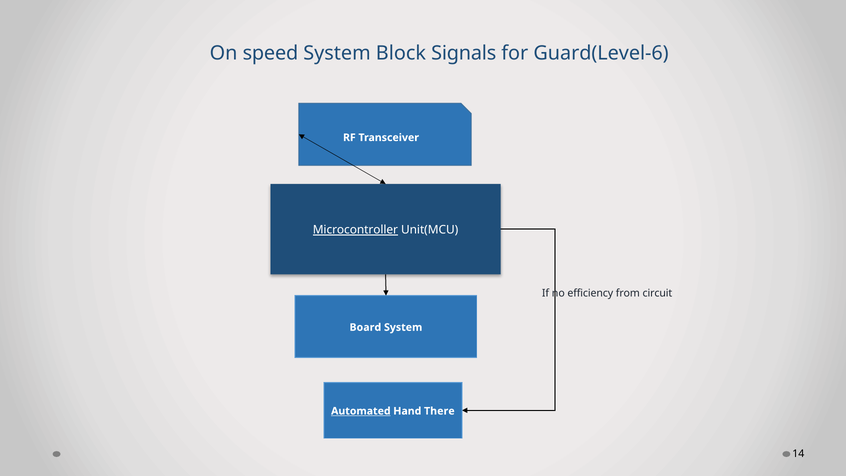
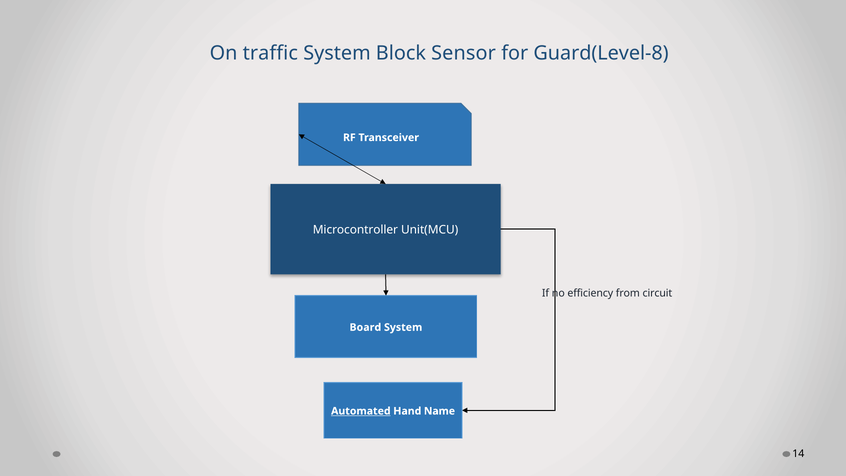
speed: speed -> traffic
Signals: Signals -> Sensor
Guard(Level-6: Guard(Level-6 -> Guard(Level-8
Microcontroller underline: present -> none
There: There -> Name
